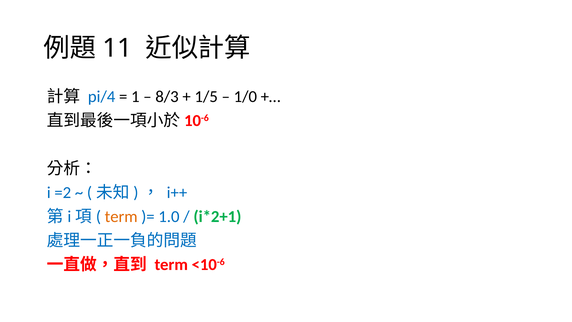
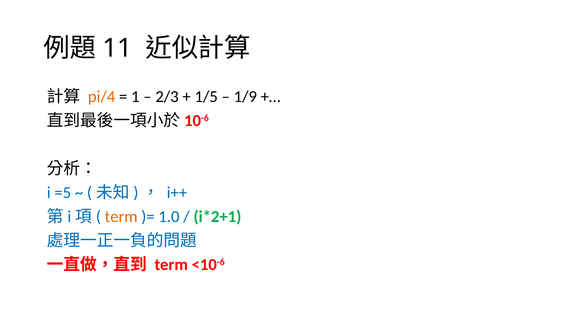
pi/4 colour: blue -> orange
8/3: 8/3 -> 2/3
1/0: 1/0 -> 1/9
=2: =2 -> =5
